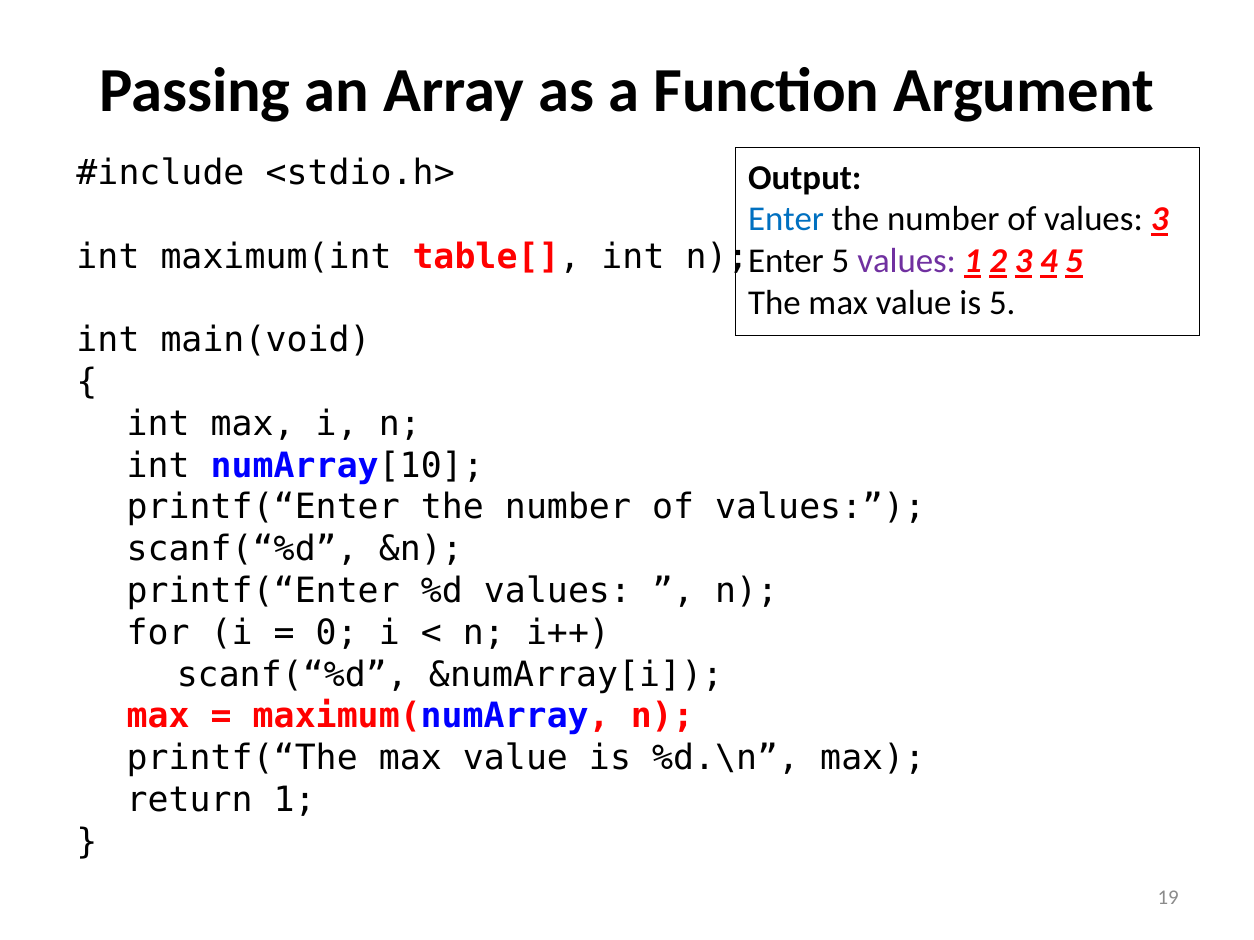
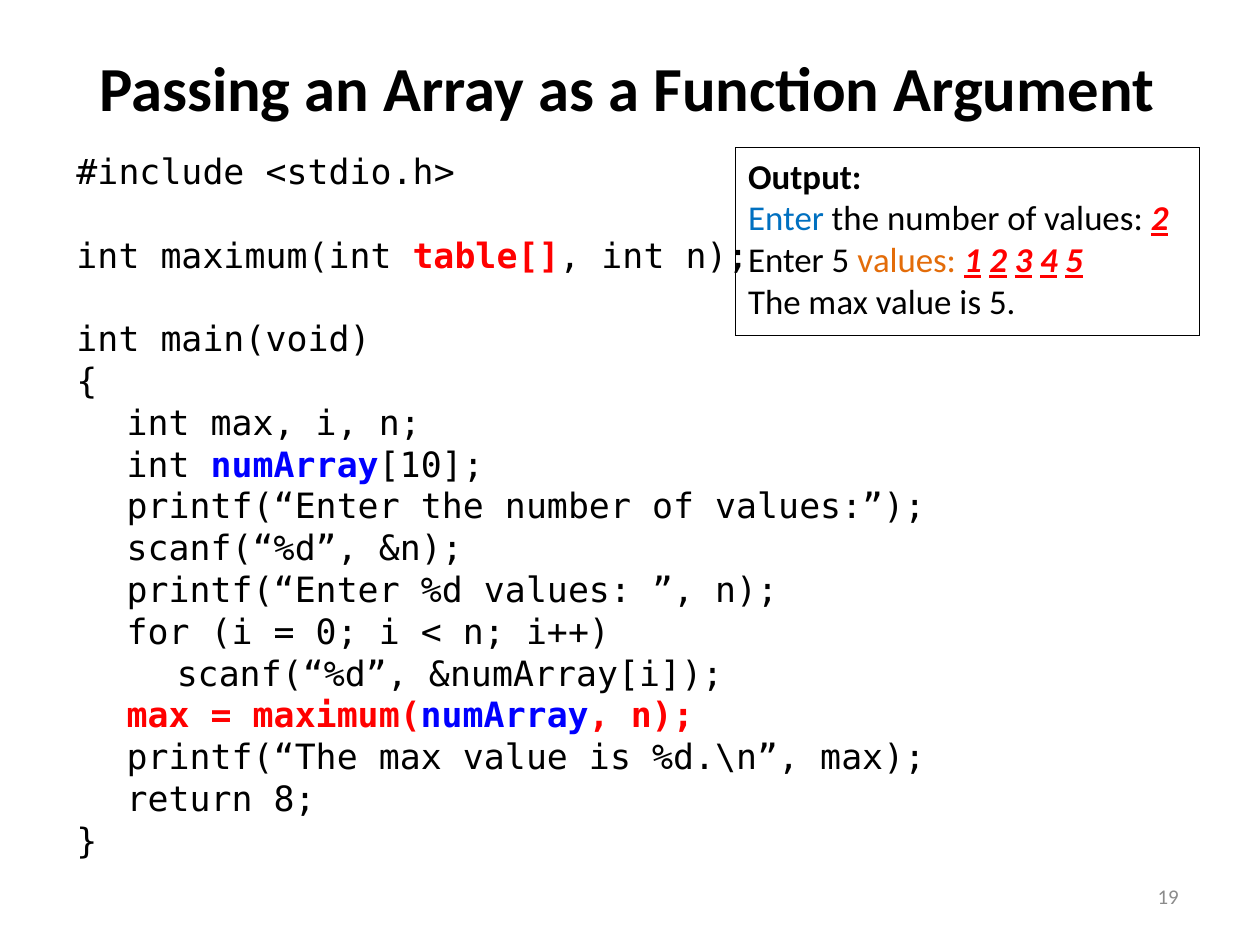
values 3: 3 -> 2
values at (907, 261) colour: purple -> orange
return 1: 1 -> 8
